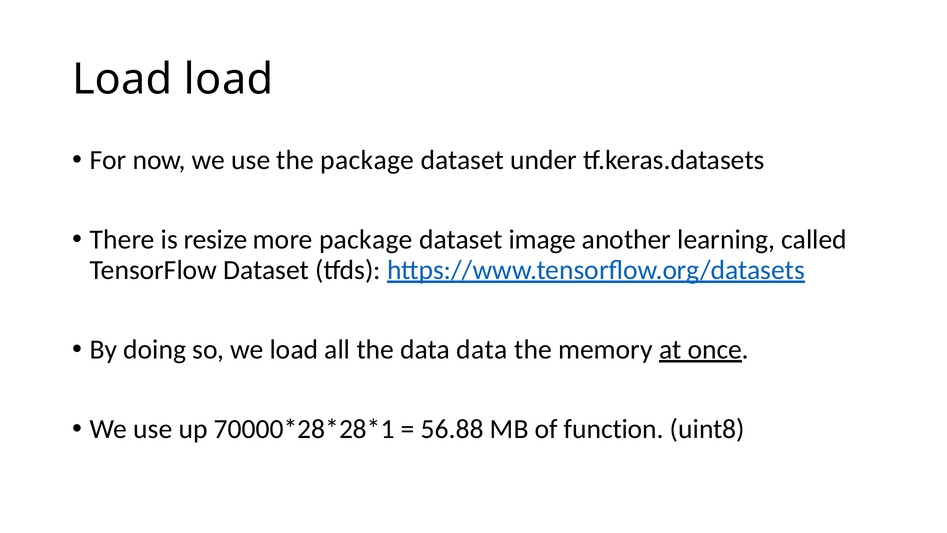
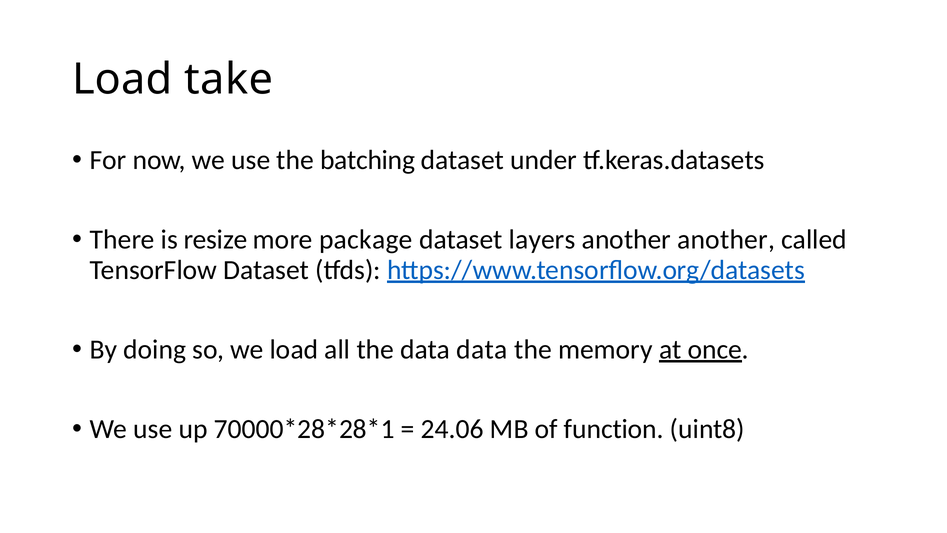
Load load: load -> take
the package: package -> batching
image: image -> layers
another learning: learning -> another
56.88: 56.88 -> 24.06
